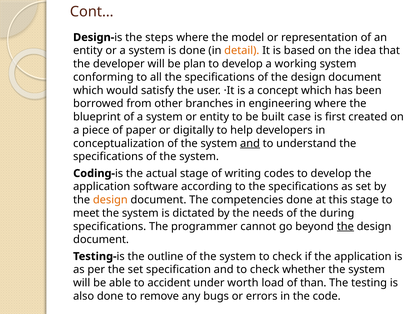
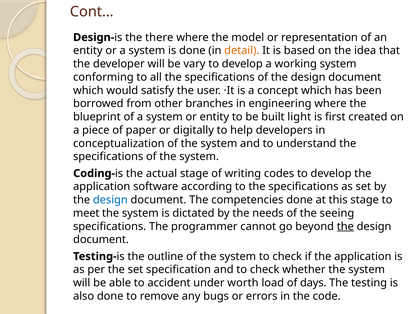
steps: steps -> there
plan: plan -> vary
case: case -> light
and at (250, 143) underline: present -> none
design at (110, 200) colour: orange -> blue
during: during -> seeing
than: than -> days
